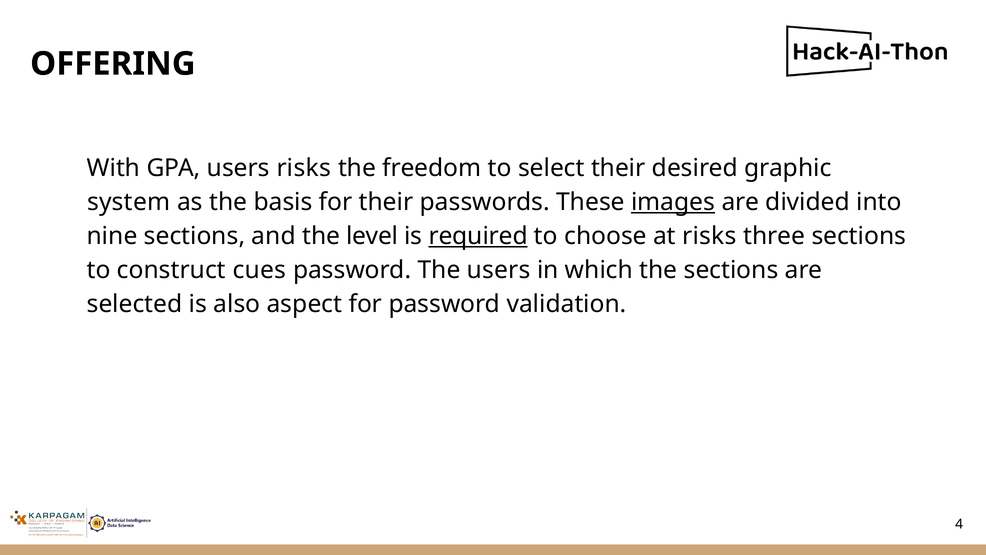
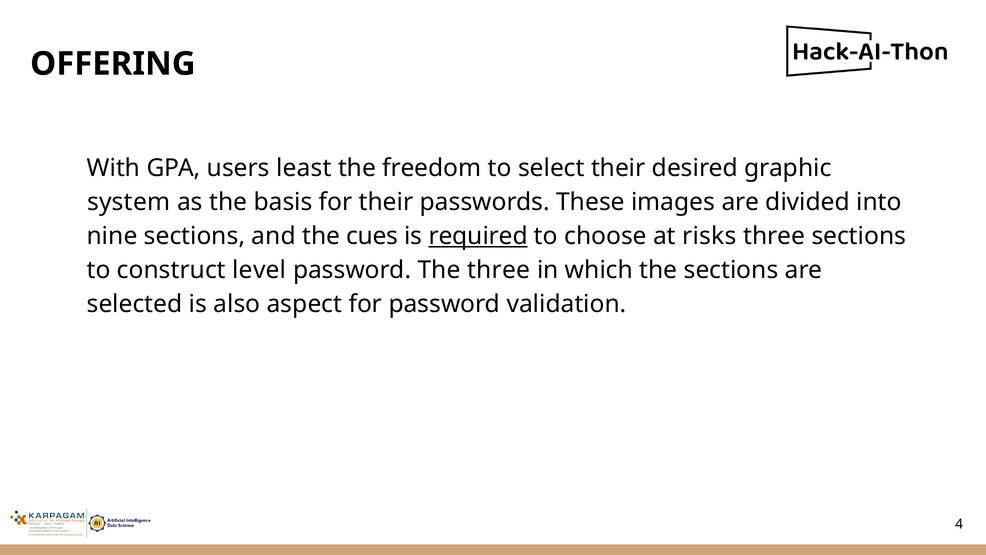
users risks: risks -> least
images underline: present -> none
level: level -> cues
cues: cues -> level
The users: users -> three
